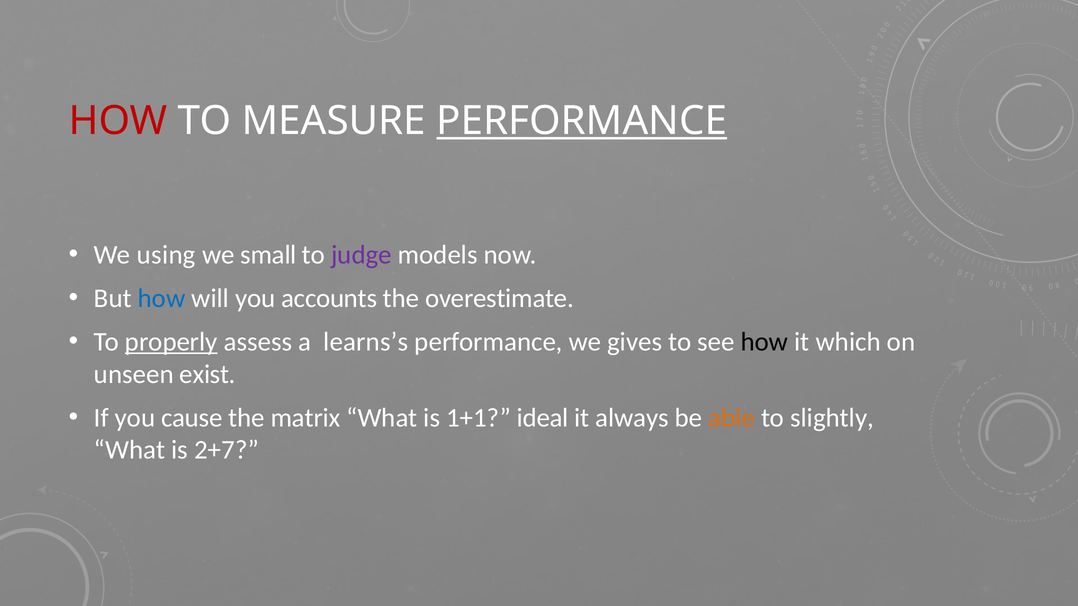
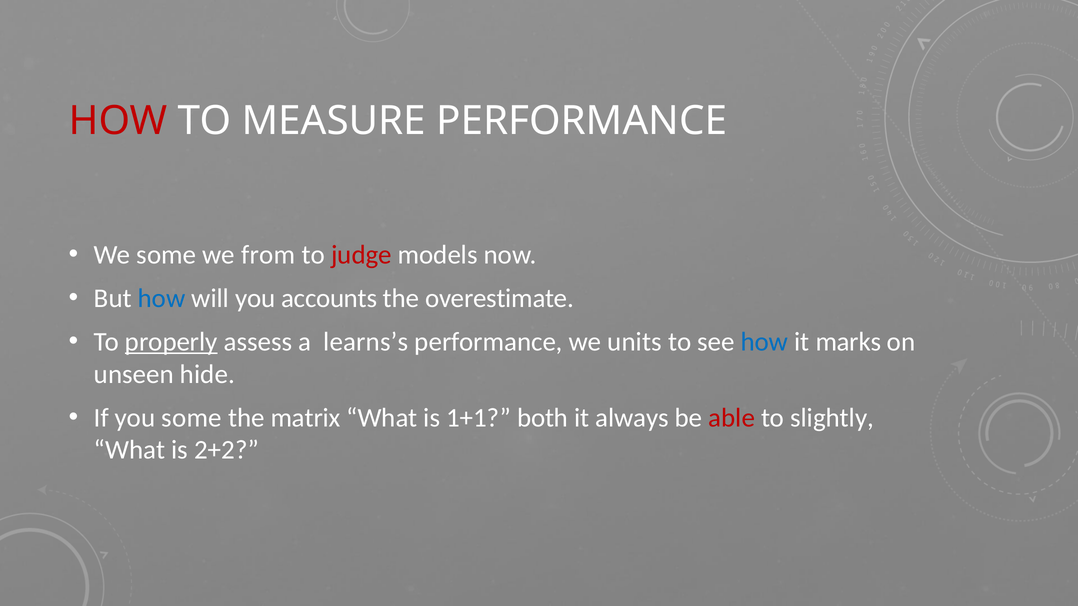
PERFORMANCE at (582, 121) underline: present -> none
We using: using -> some
small: small -> from
judge colour: purple -> red
gives: gives -> units
how at (764, 342) colour: black -> blue
which: which -> marks
exist: exist -> hide
you cause: cause -> some
ideal: ideal -> both
able colour: orange -> red
2+7: 2+7 -> 2+2
